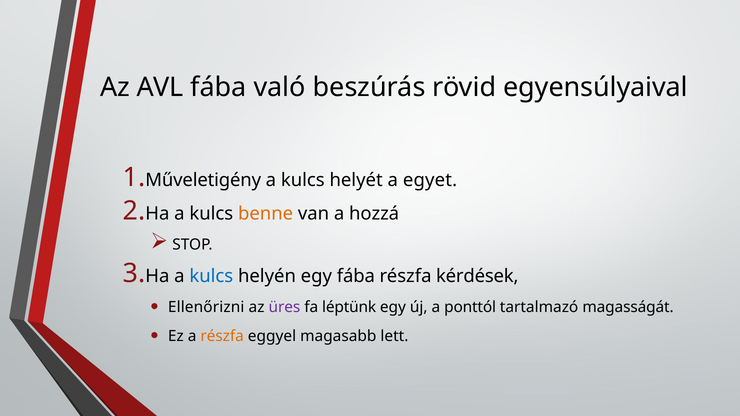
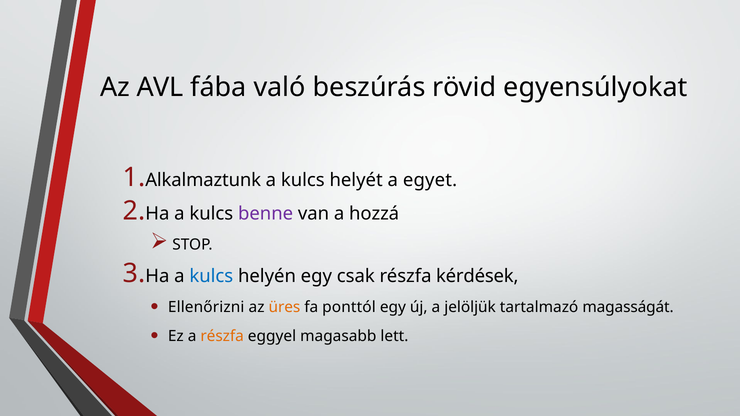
egyensúlyaival: egyensúlyaival -> egyensúlyokat
Műveletigény: Műveletigény -> Alkalmaztunk
benne colour: orange -> purple
egy fába: fába -> csak
üres colour: purple -> orange
léptünk: léptünk -> ponttól
ponttól: ponttól -> jelöljük
